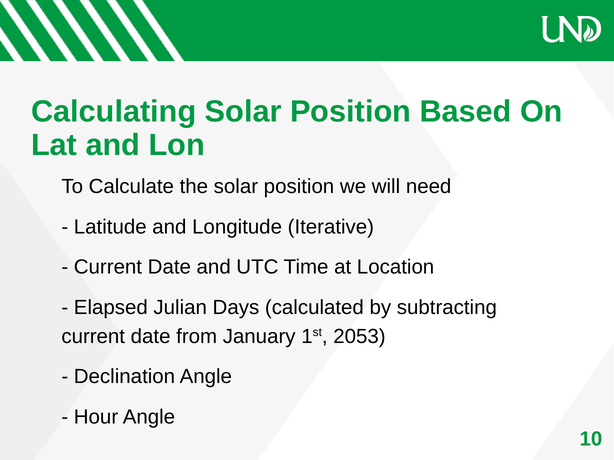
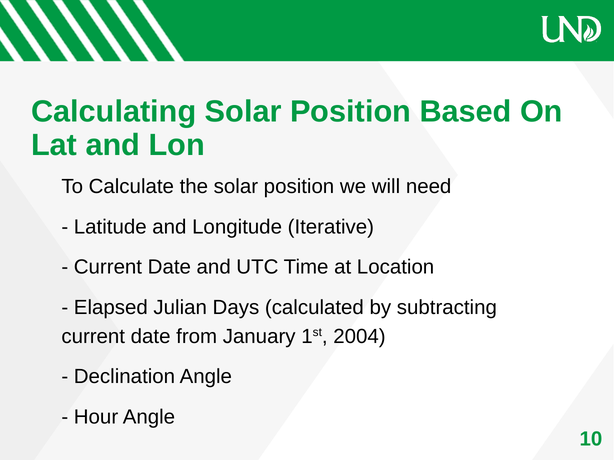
2053: 2053 -> 2004
